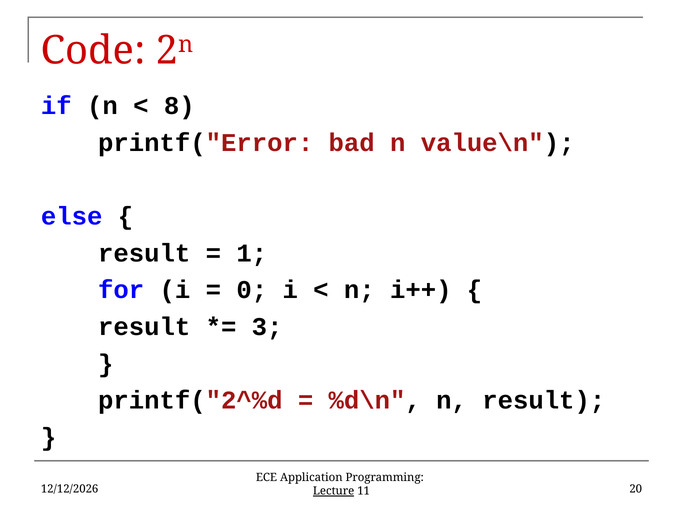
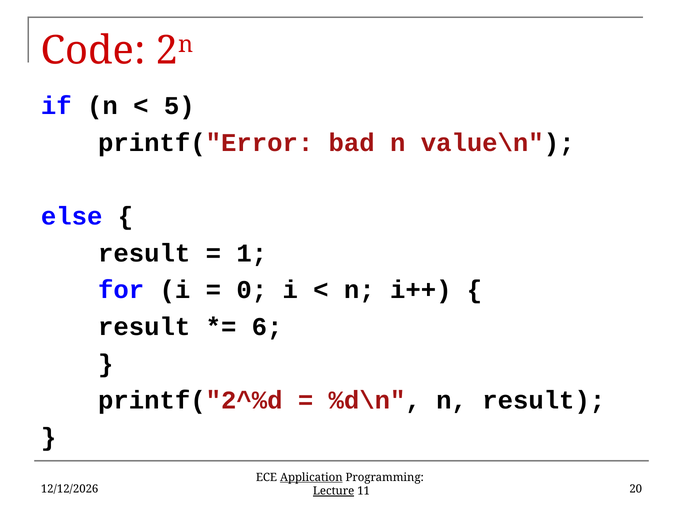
8: 8 -> 5
3: 3 -> 6
Application underline: none -> present
